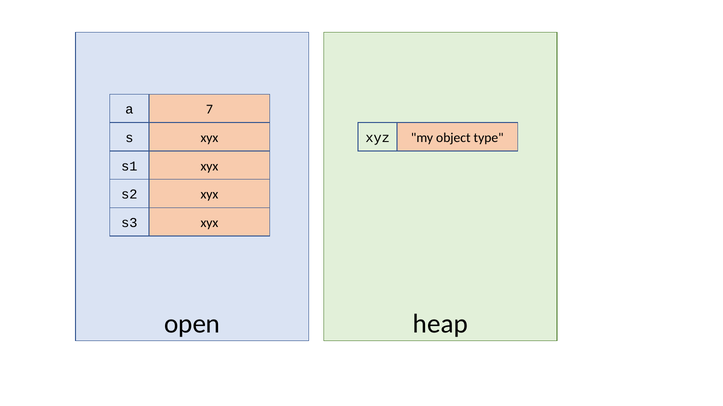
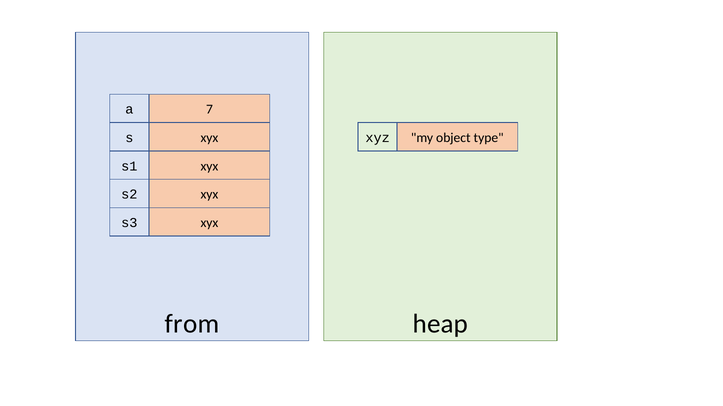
open: open -> from
